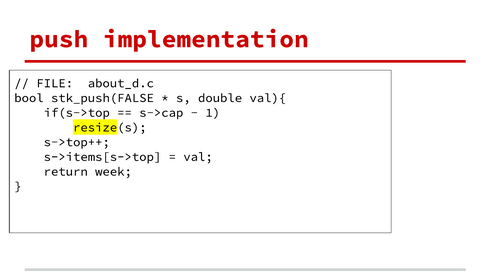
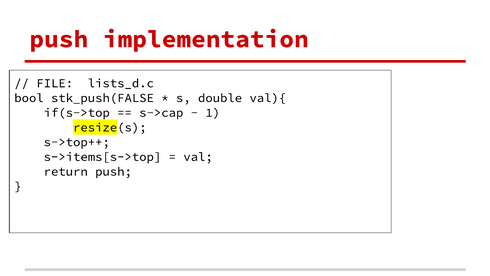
about_d.c: about_d.c -> lists_d.c
return week: week -> push
